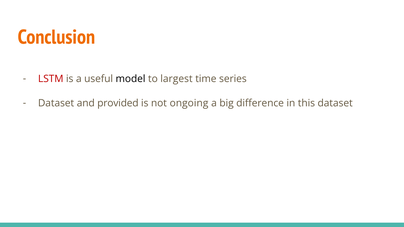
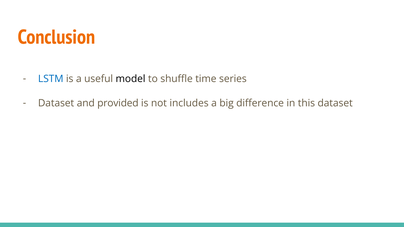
LSTM colour: red -> blue
largest: largest -> shuffle
ongoing: ongoing -> includes
